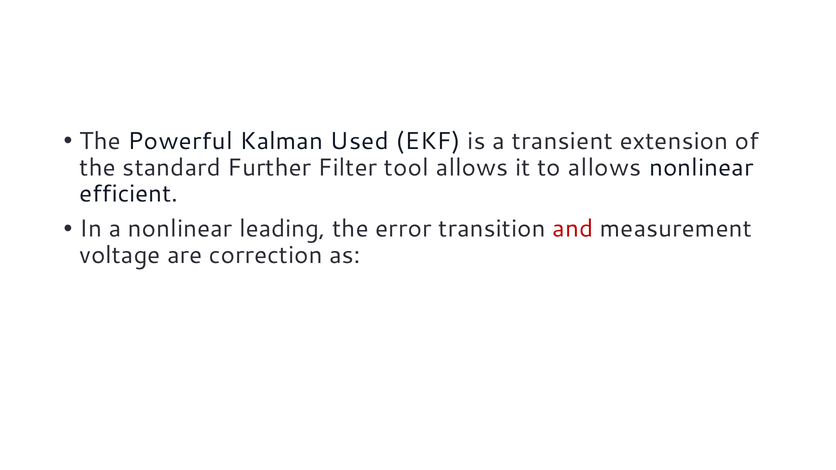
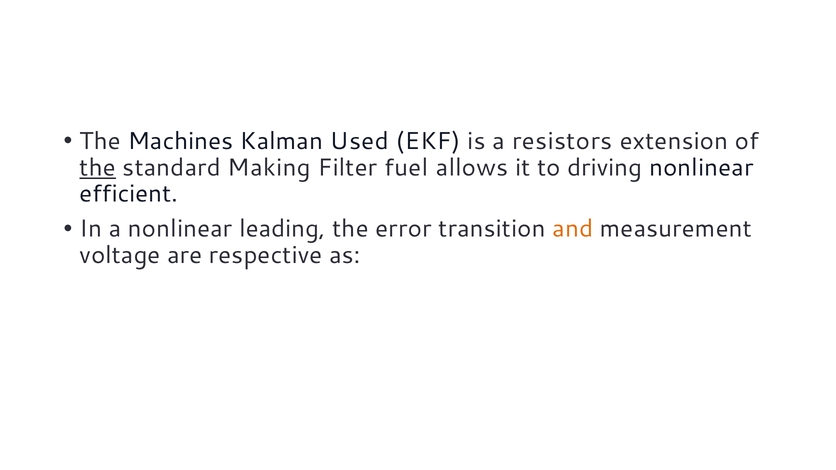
Powerful: Powerful -> Machines
transient: transient -> resistors
the at (98, 168) underline: none -> present
Further: Further -> Making
tool: tool -> fuel
to allows: allows -> driving
and colour: red -> orange
correction: correction -> respective
